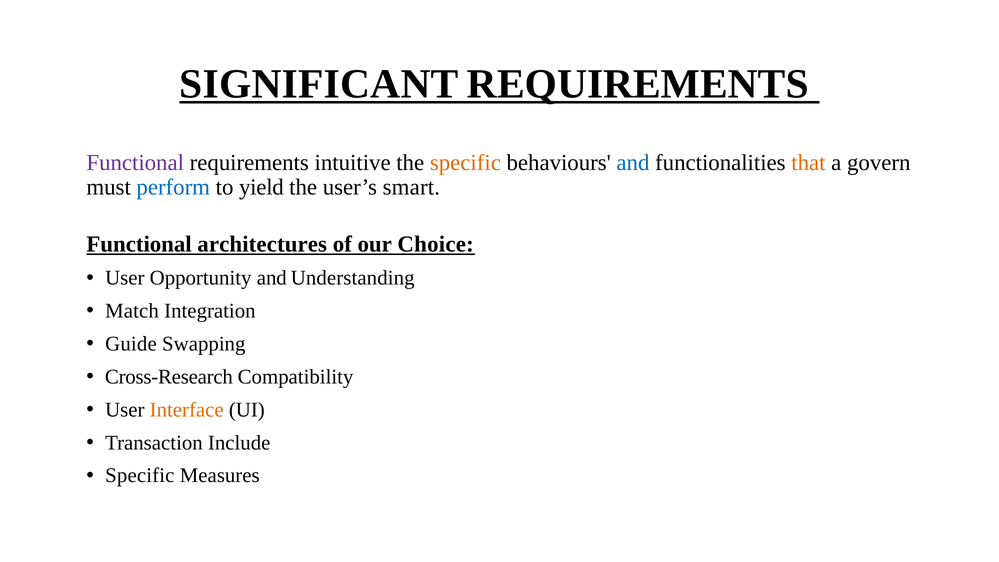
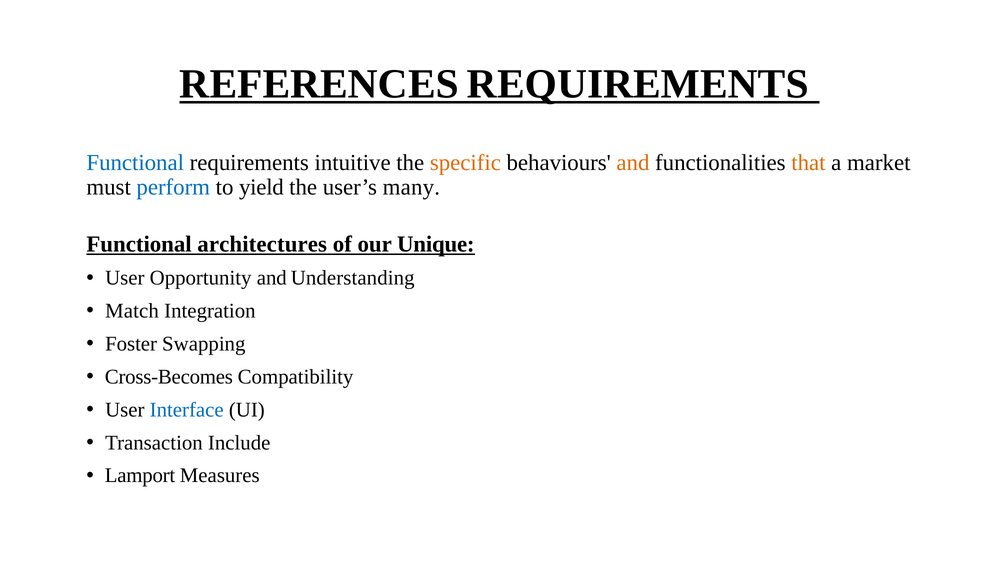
SIGNIFICANT: SIGNIFICANT -> REFERENCES
Functional at (135, 163) colour: purple -> blue
and at (633, 163) colour: blue -> orange
govern: govern -> market
smart: smart -> many
Choice: Choice -> Unique
Guide: Guide -> Foster
Cross-Research: Cross-Research -> Cross-Becomes
Interface colour: orange -> blue
Specific at (140, 476): Specific -> Lamport
